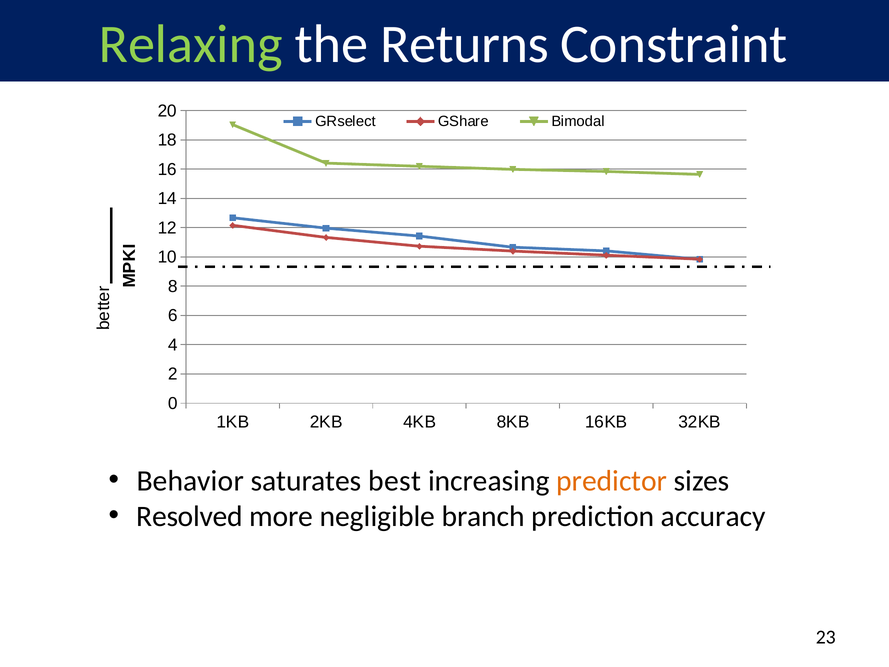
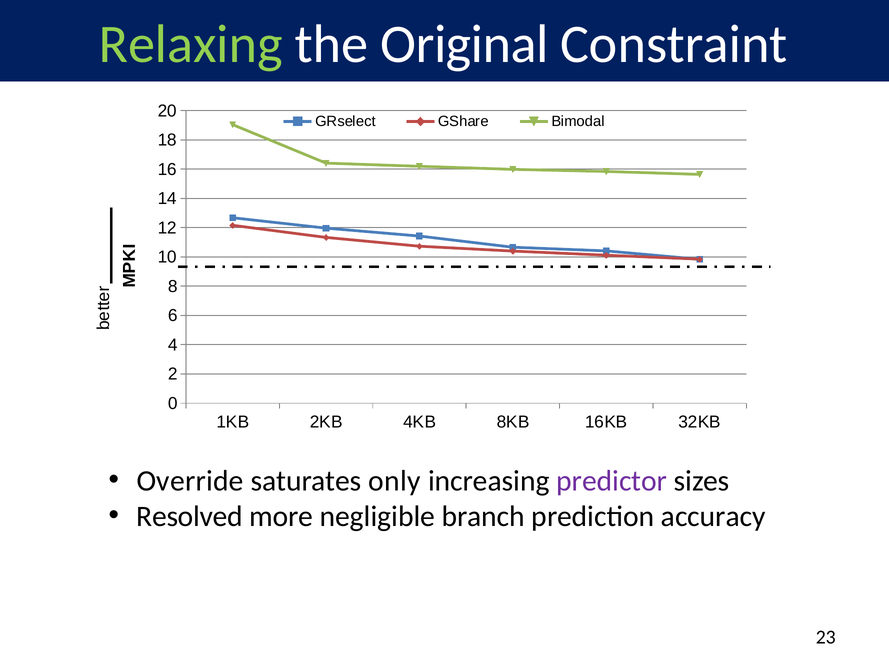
Returns: Returns -> Original
Behavior: Behavior -> Override
best: best -> only
predictor colour: orange -> purple
